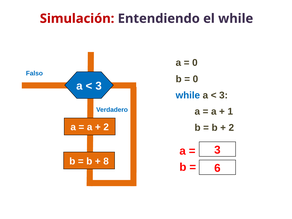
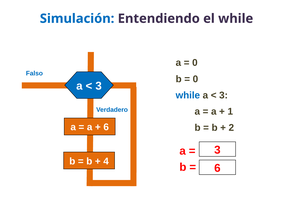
Simulación colour: red -> blue
2 at (106, 127): 2 -> 6
8: 8 -> 4
